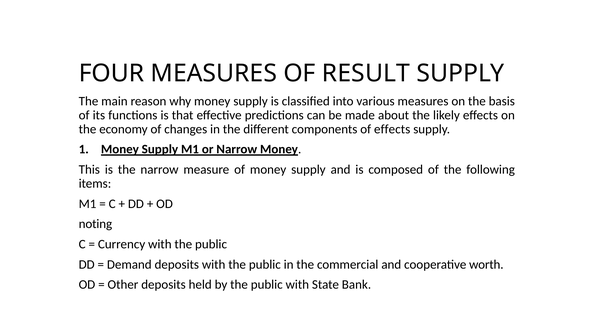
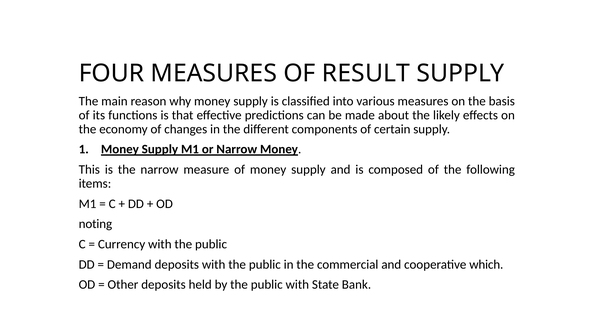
of effects: effects -> certain
worth: worth -> which
